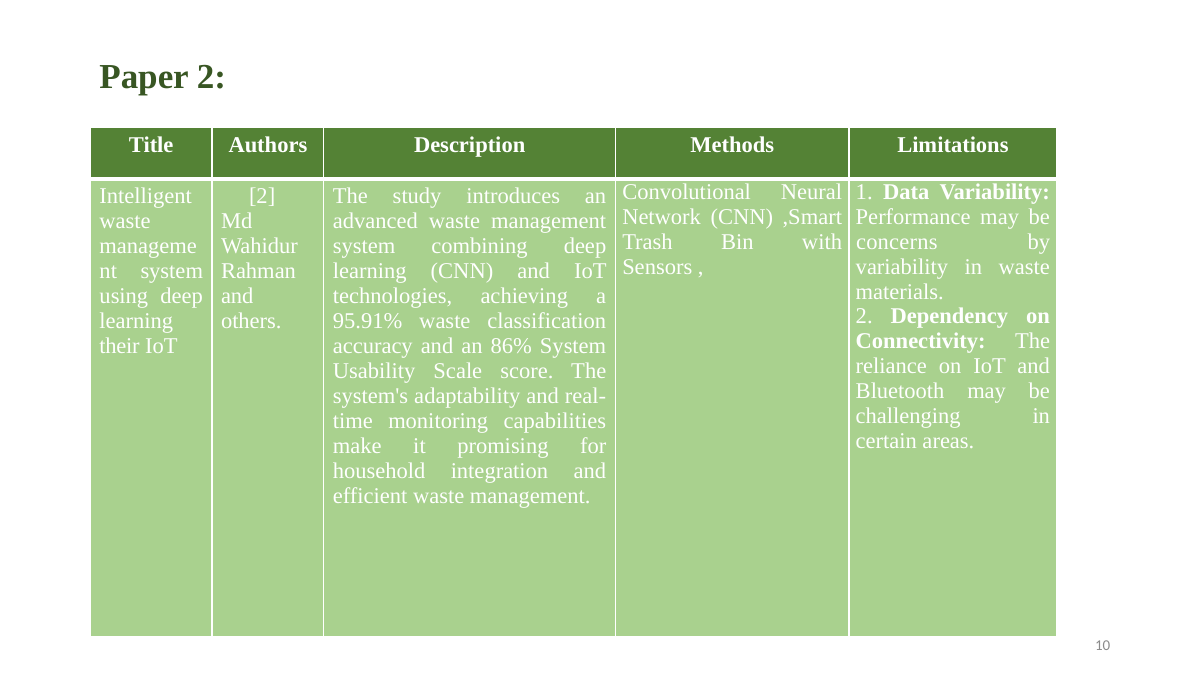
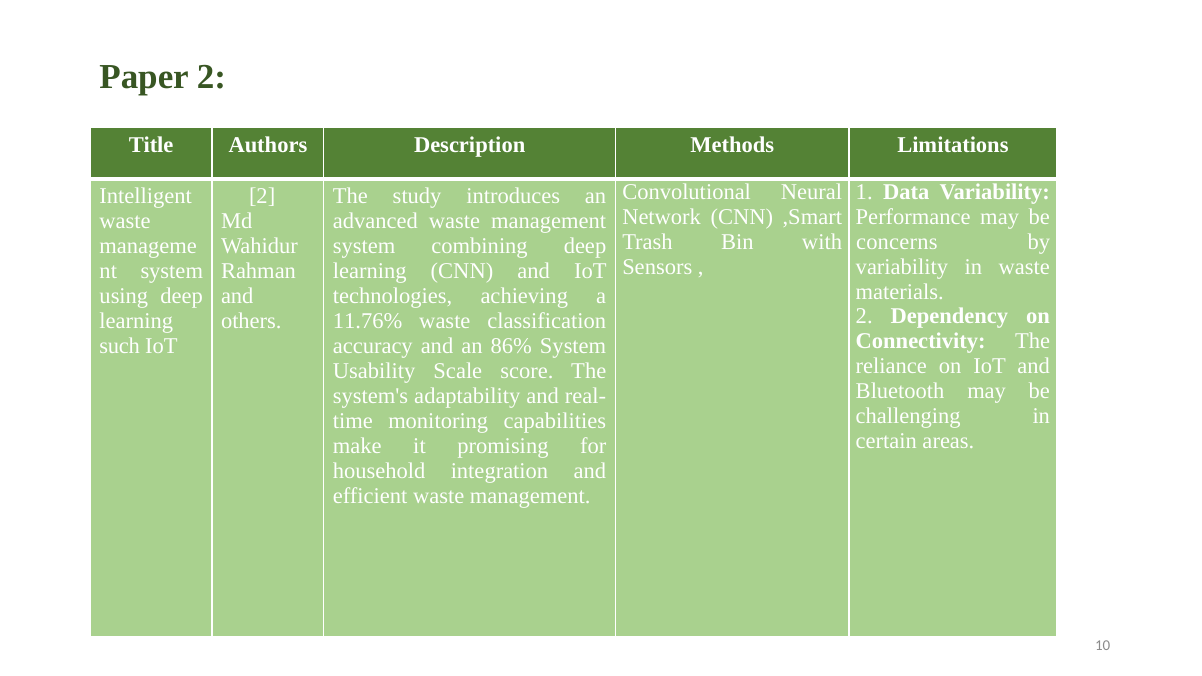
95.91%: 95.91% -> 11.76%
their: their -> such
